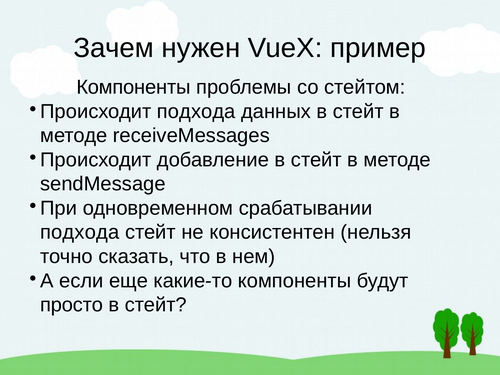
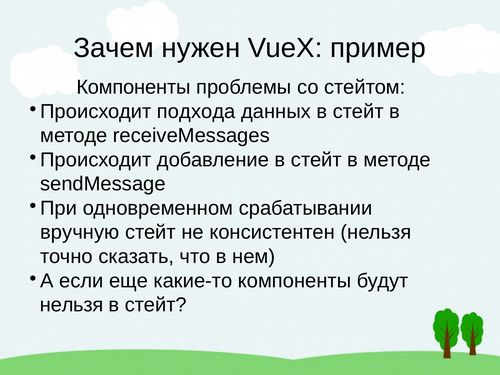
подхода at (80, 232): подхода -> вручную
просто at (72, 305): просто -> нельзя
